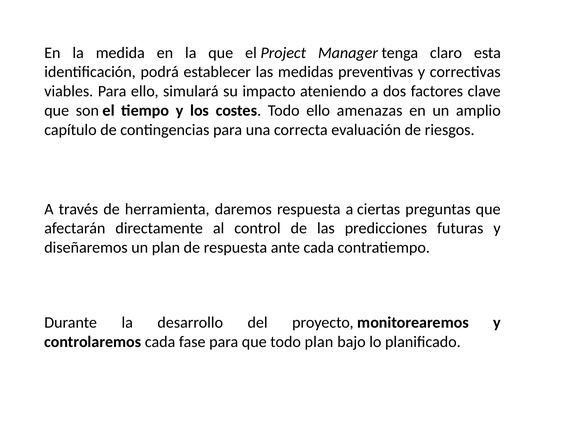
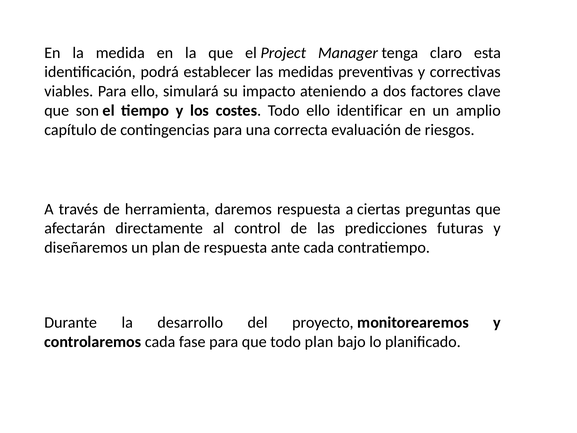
amenazas: amenazas -> identificar
